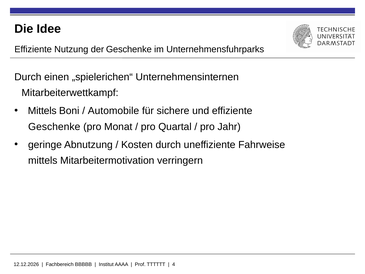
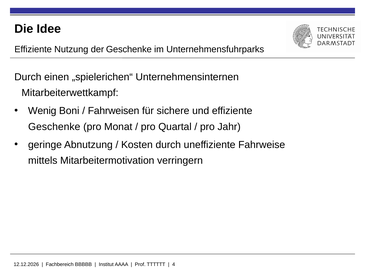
Mittels at (42, 111): Mittels -> Wenig
Automobile: Automobile -> Fahrweisen
